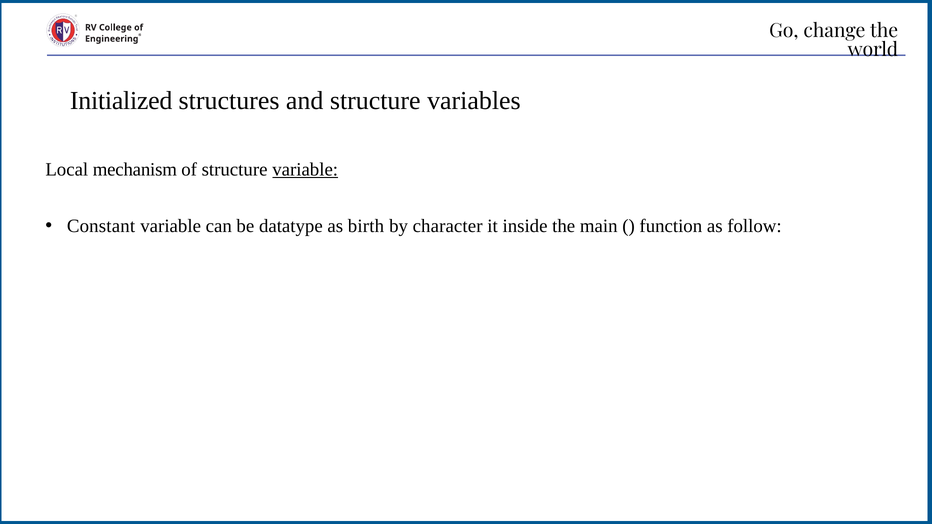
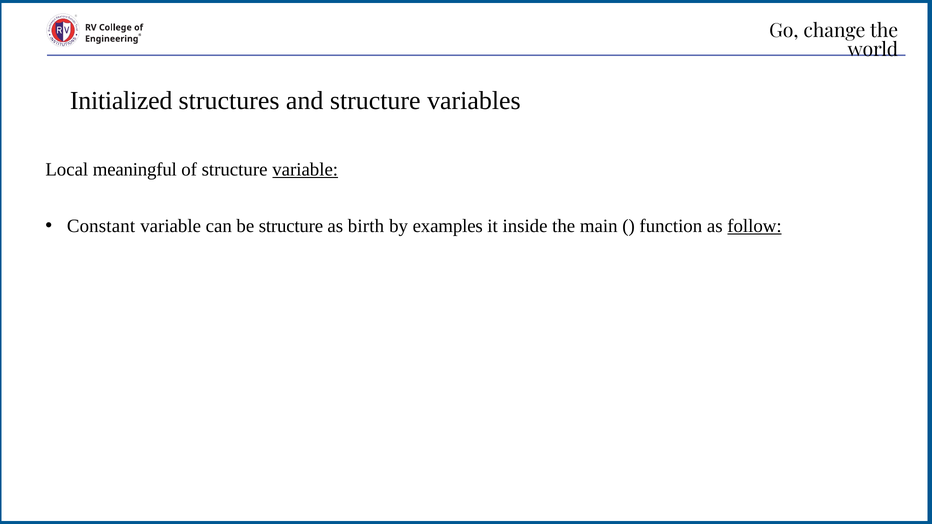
mechanism: mechanism -> meaningful
be datatype: datatype -> structure
character: character -> examples
follow underline: none -> present
